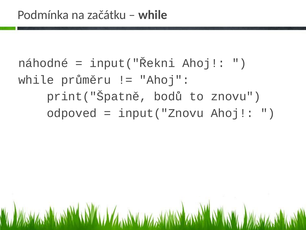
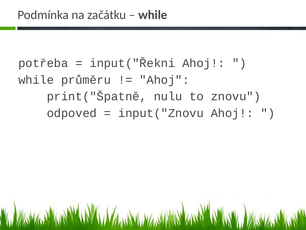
náhodné: náhodné -> potřeba
bodů: bodů -> nulu
